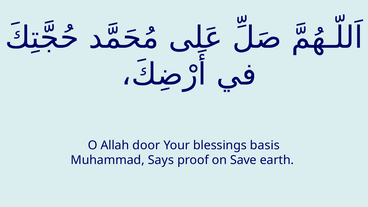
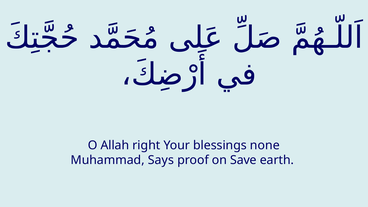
door: door -> right
basis: basis -> none
